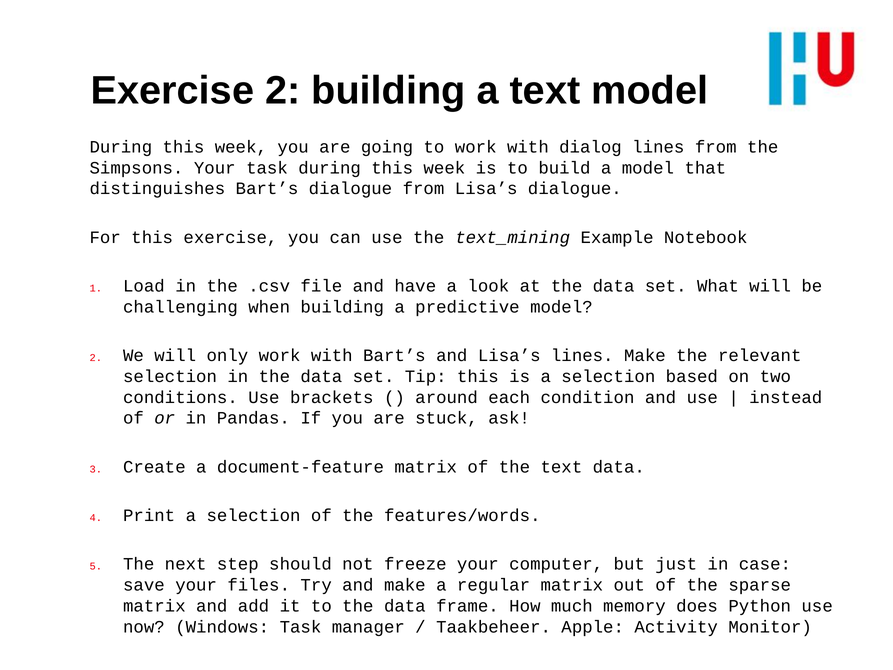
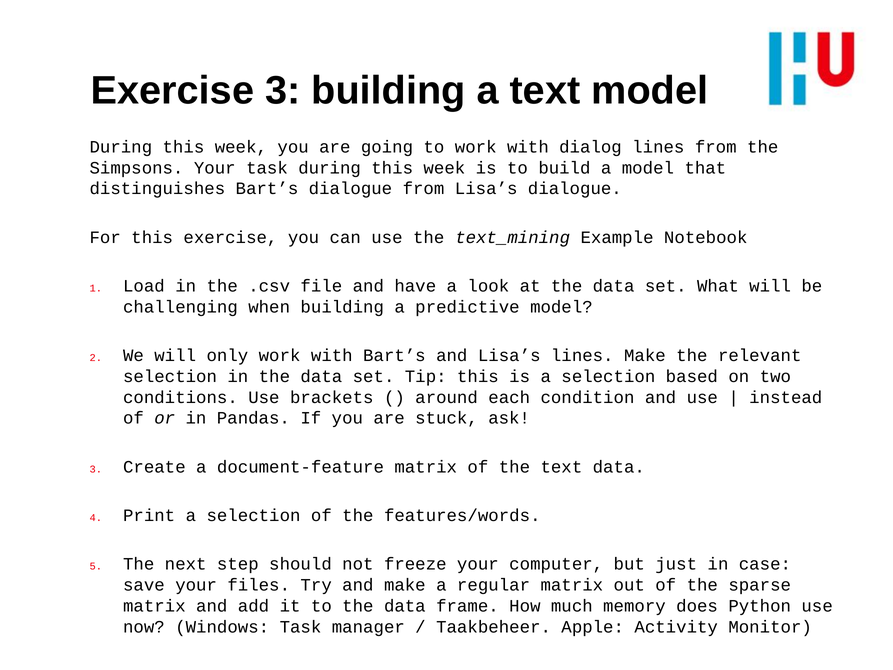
Exercise 2: 2 -> 3
